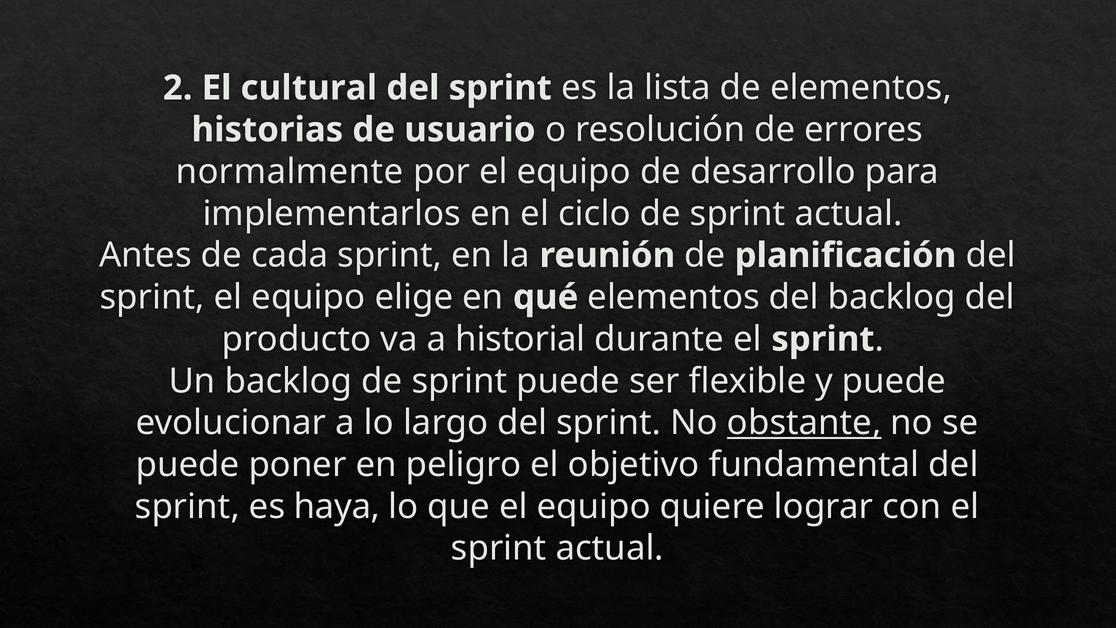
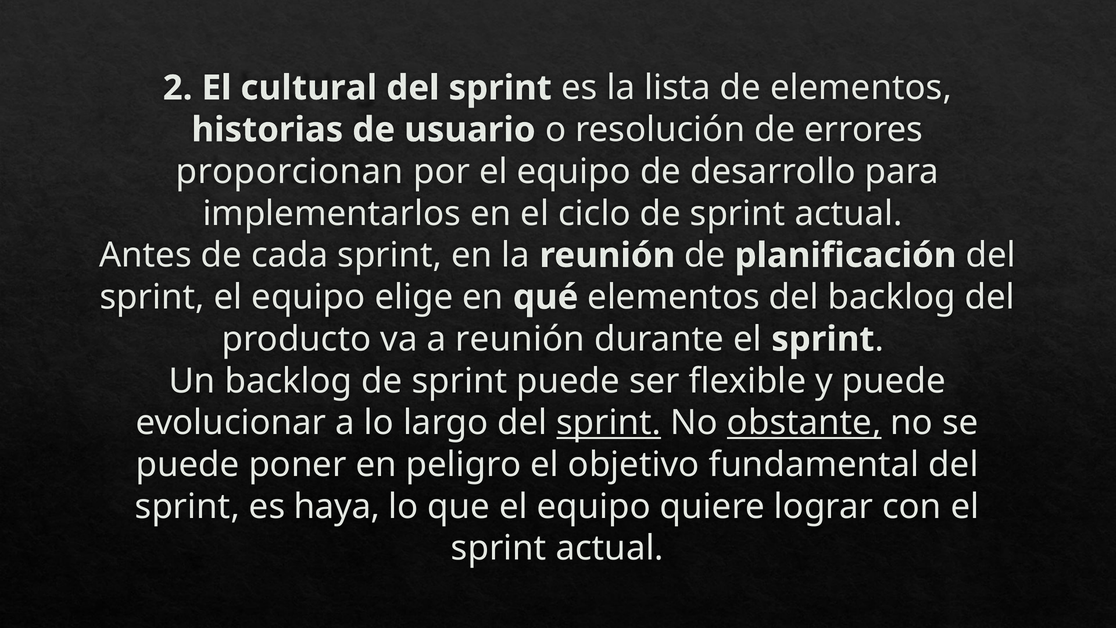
normalmente: normalmente -> proporcionan
a historial: historial -> reunión
sprint at (609, 423) underline: none -> present
